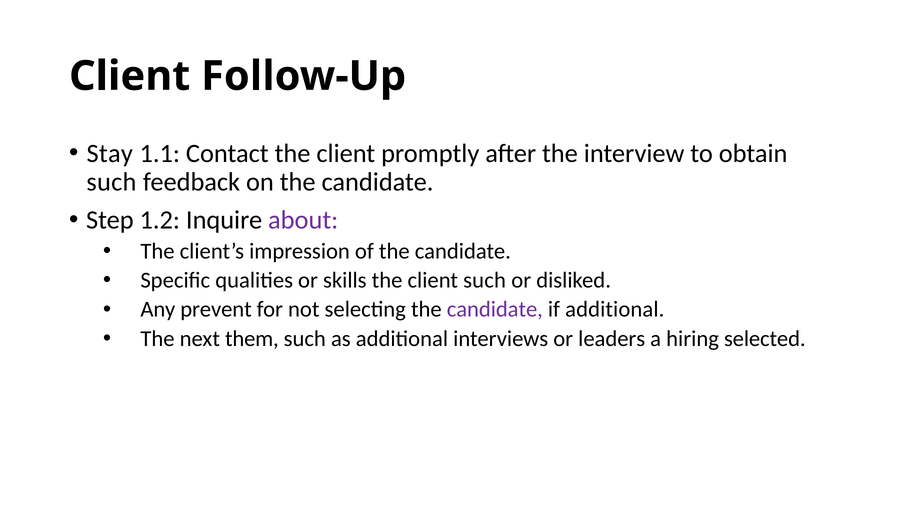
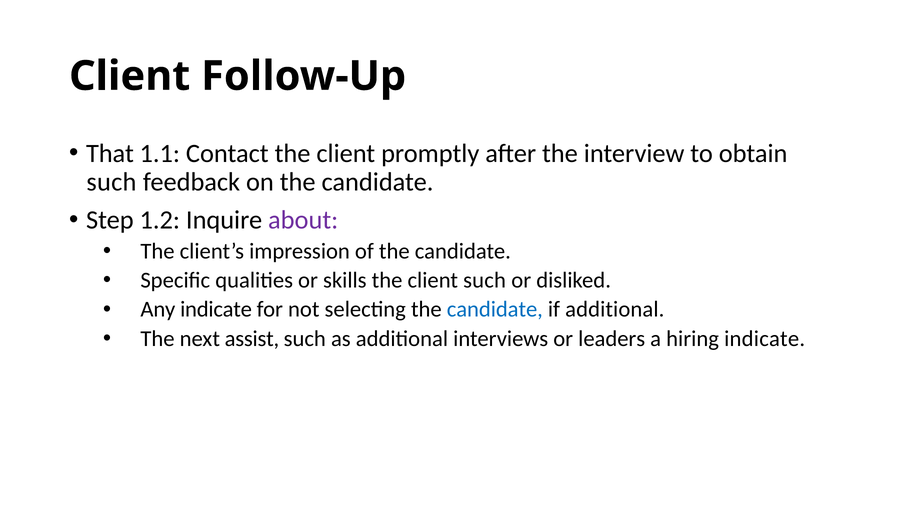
Stay: Stay -> That
Any prevent: prevent -> indicate
candidate at (495, 309) colour: purple -> blue
them: them -> assist
hiring selected: selected -> indicate
